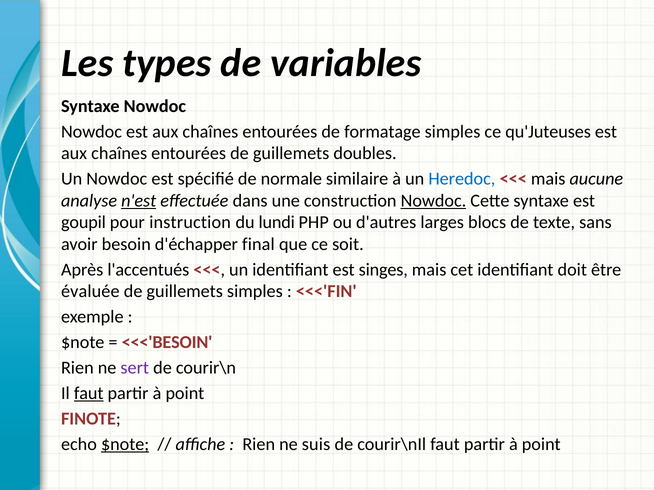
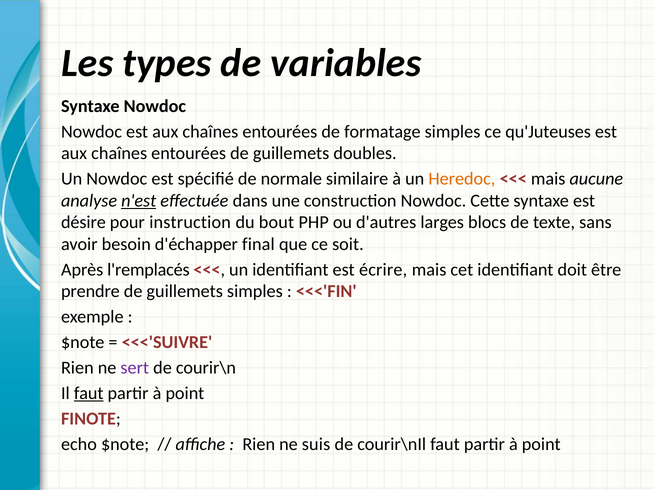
Heredoc colour: blue -> orange
Nowdoc at (433, 201) underline: present -> none
goupil: goupil -> désire
lundi: lundi -> bout
l'accentués: l'accentués -> l'remplacés
singes: singes -> écrire
évaluée: évaluée -> prendre
<<<'BESOIN: <<<'BESOIN -> <<<'SUIVRE
$note at (125, 445) underline: present -> none
